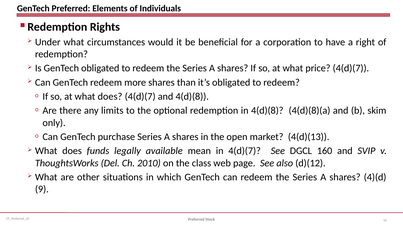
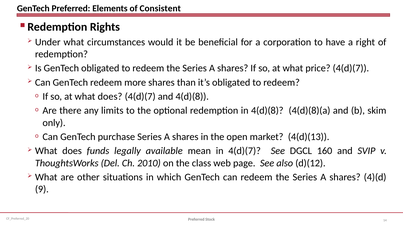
Individuals: Individuals -> Consistent
